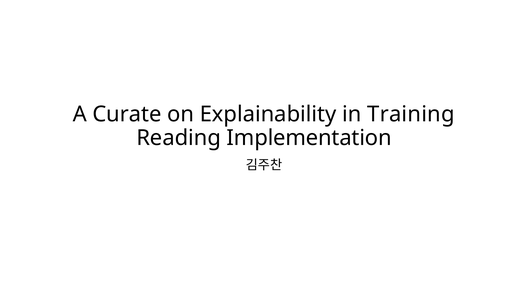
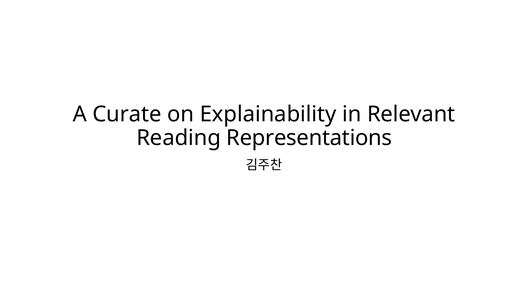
Training: Training -> Relevant
Implementation: Implementation -> Representations
